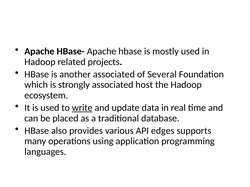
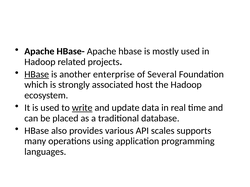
HBase at (37, 75) underline: none -> present
another associated: associated -> enterprise
edges: edges -> scales
